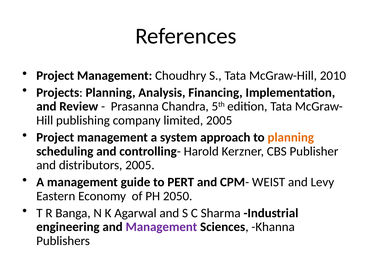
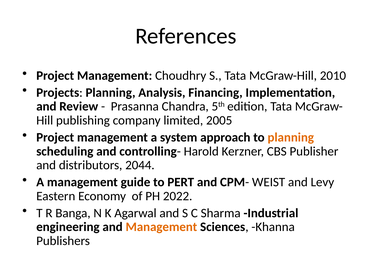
distributors 2005: 2005 -> 2044
2050: 2050 -> 2022
Management at (161, 227) colour: purple -> orange
